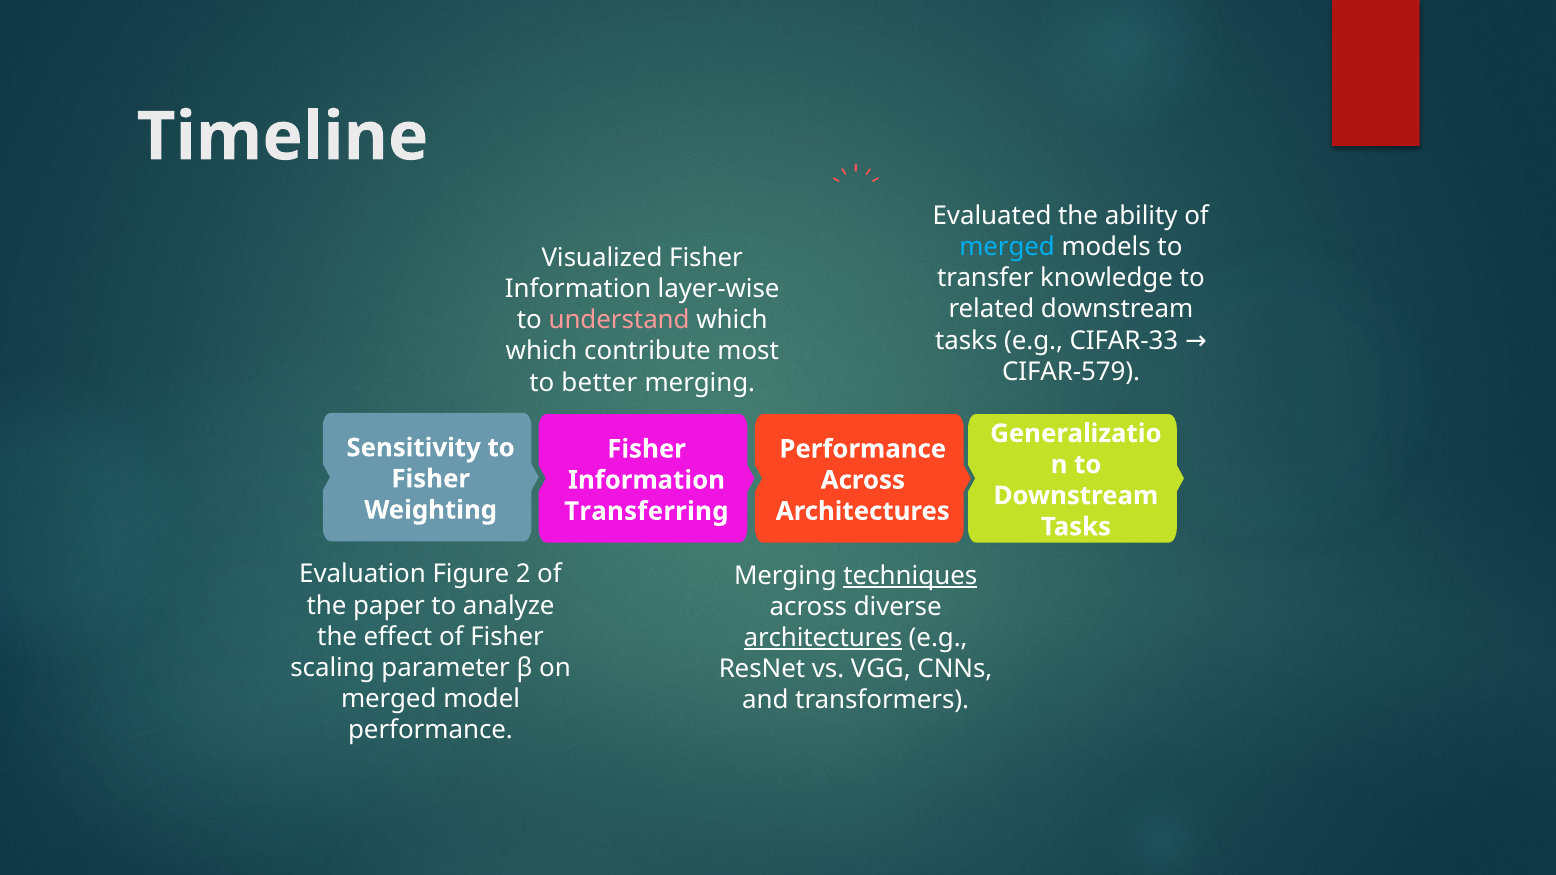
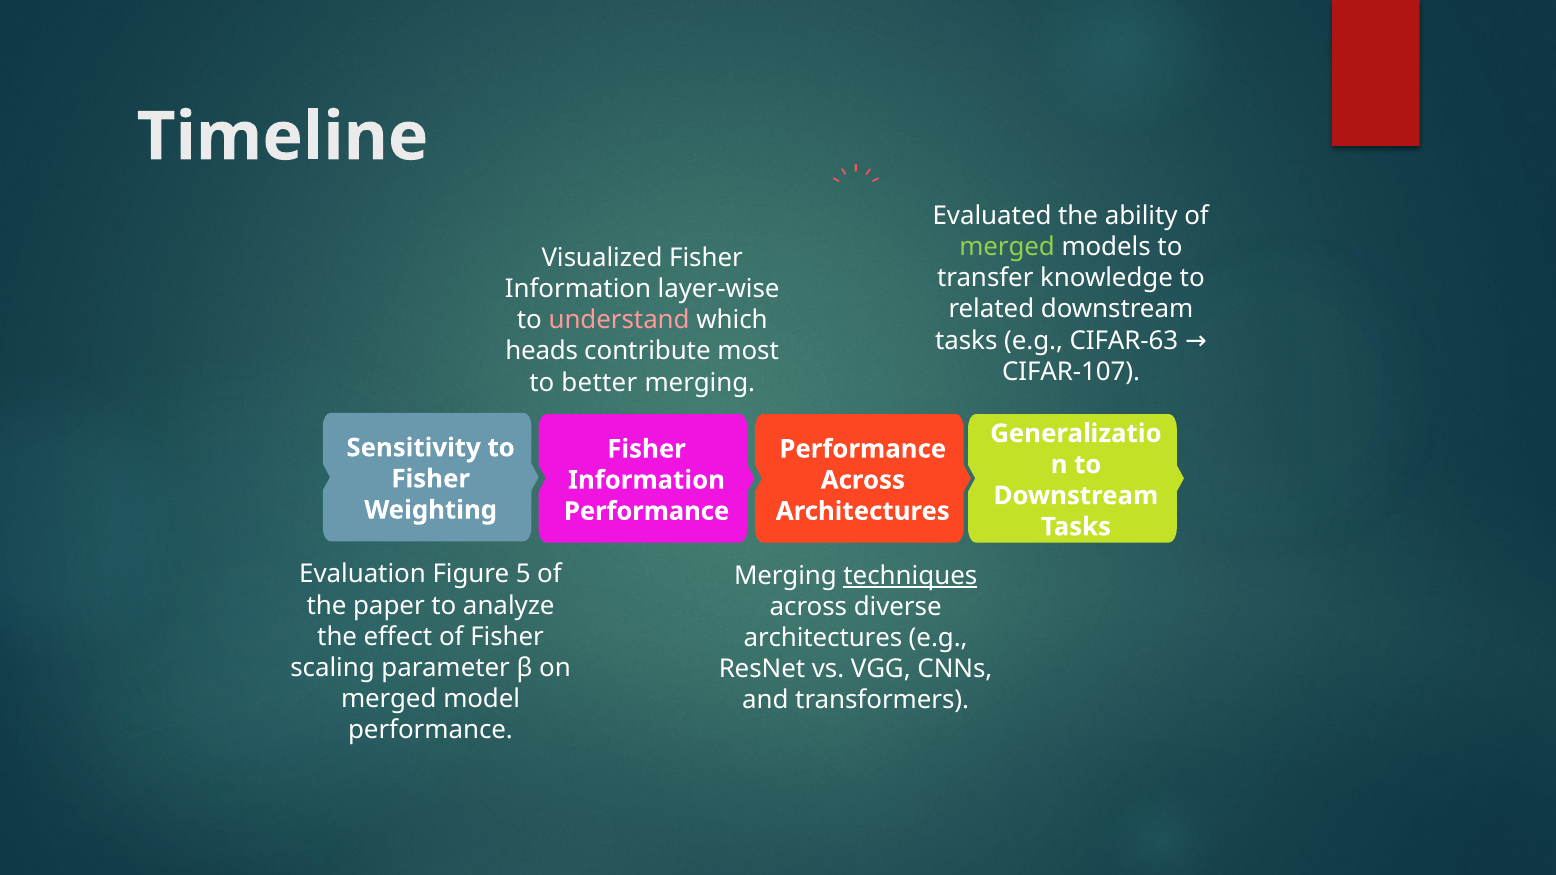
merged at (1007, 247) colour: light blue -> light green
CIFAR-33: CIFAR-33 -> CIFAR-63
which at (542, 352): which -> heads
CIFAR-579: CIFAR-579 -> CIFAR-107
Transferring at (646, 511): Transferring -> Performance
2: 2 -> 5
architectures at (823, 638) underline: present -> none
